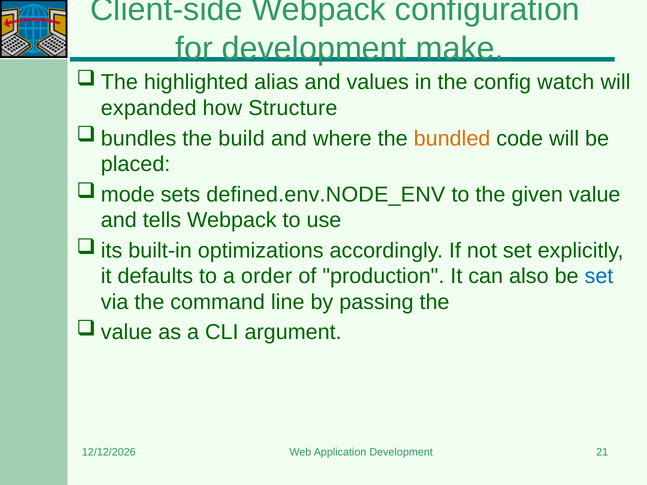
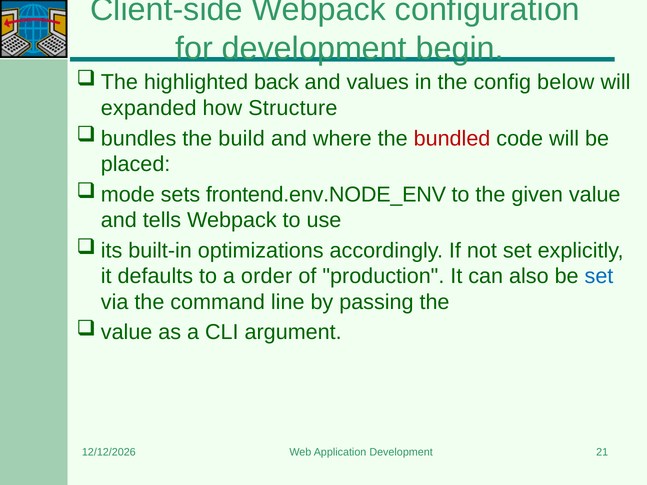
make: make -> begin
alias: alias -> back
watch: watch -> below
bundled colour: orange -> red
defined.env.NODE_ENV: defined.env.NODE_ENV -> frontend.env.NODE_ENV
